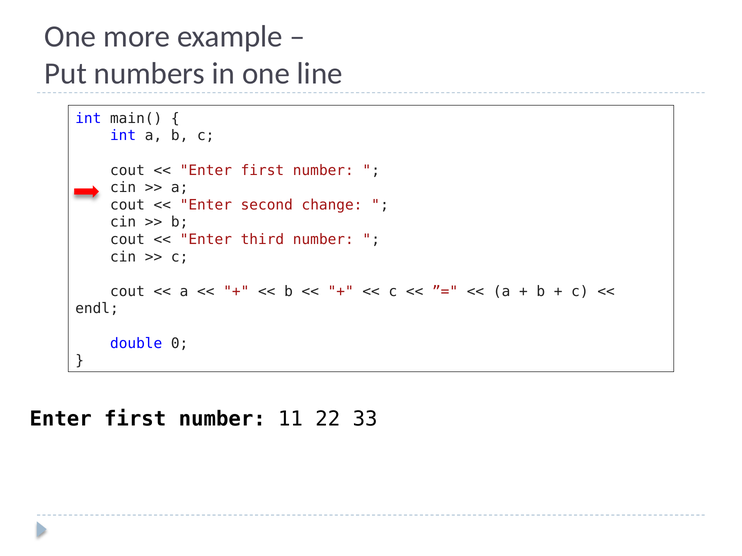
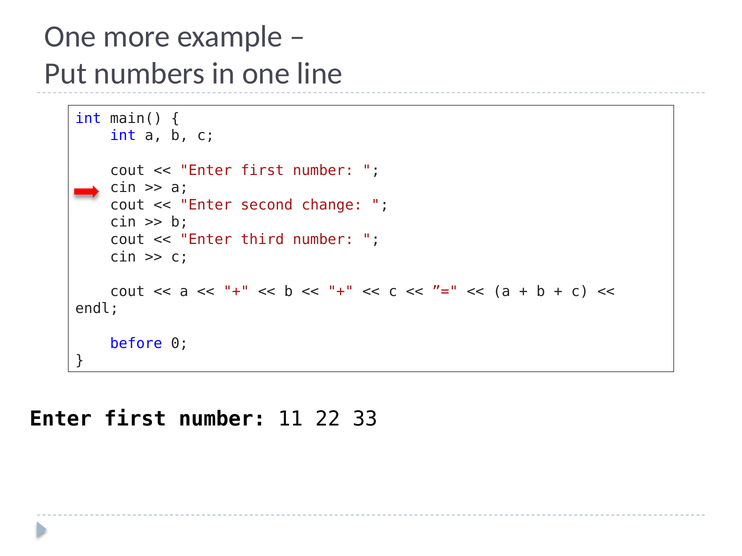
double: double -> before
